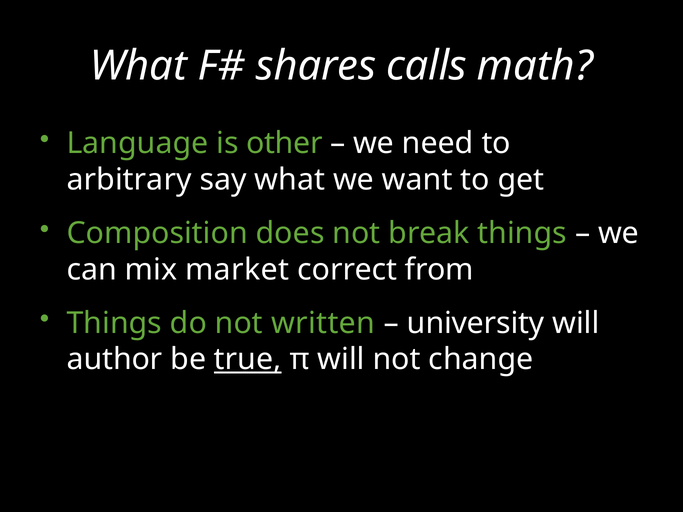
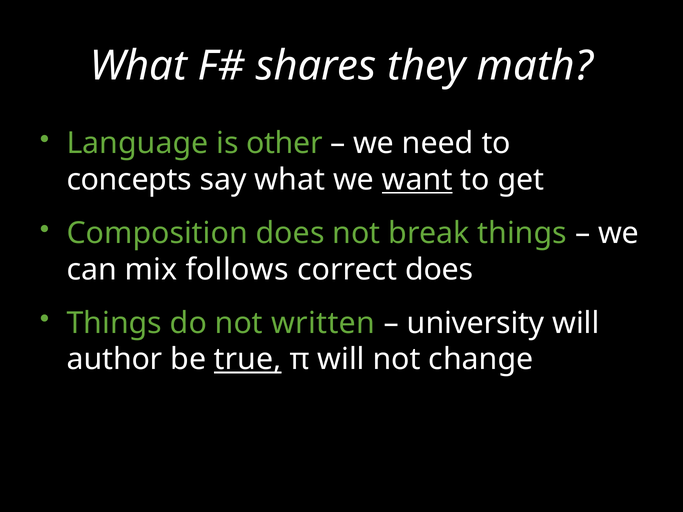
calls: calls -> they
arbitrary: arbitrary -> concepts
want underline: none -> present
market: market -> follows
correct from: from -> does
